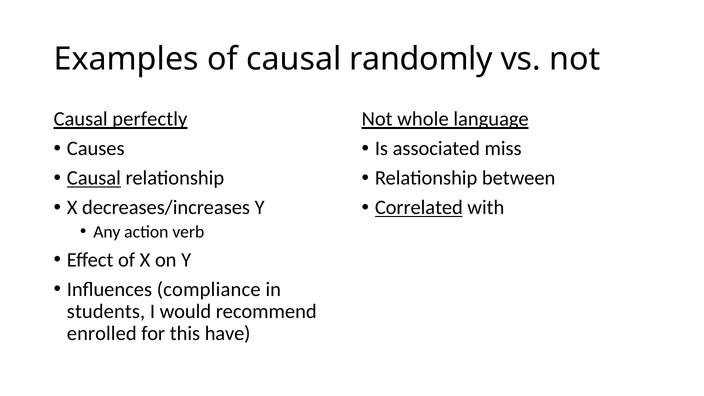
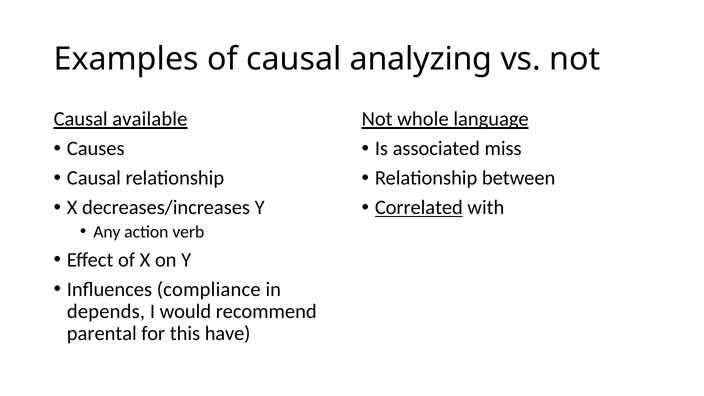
randomly: randomly -> analyzing
perfectly: perfectly -> available
Causal at (94, 178) underline: present -> none
students: students -> depends
enrolled: enrolled -> parental
